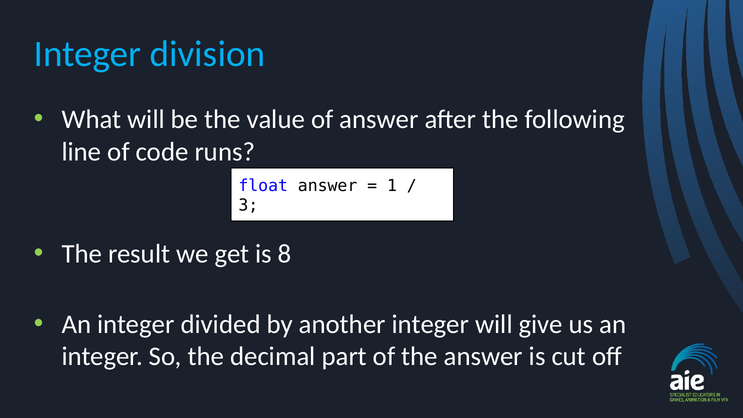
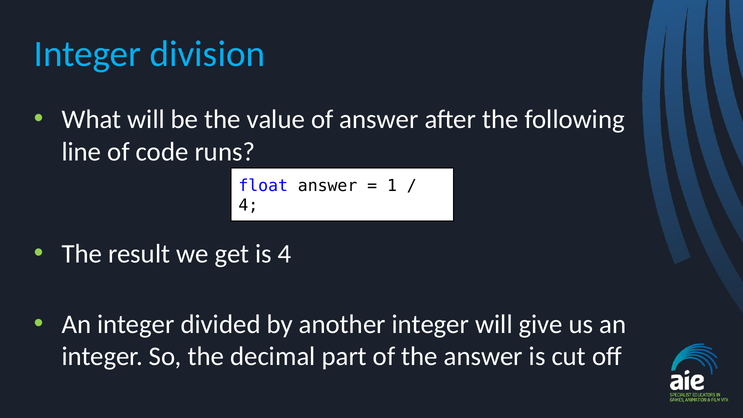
3 at (248, 206): 3 -> 4
is 8: 8 -> 4
